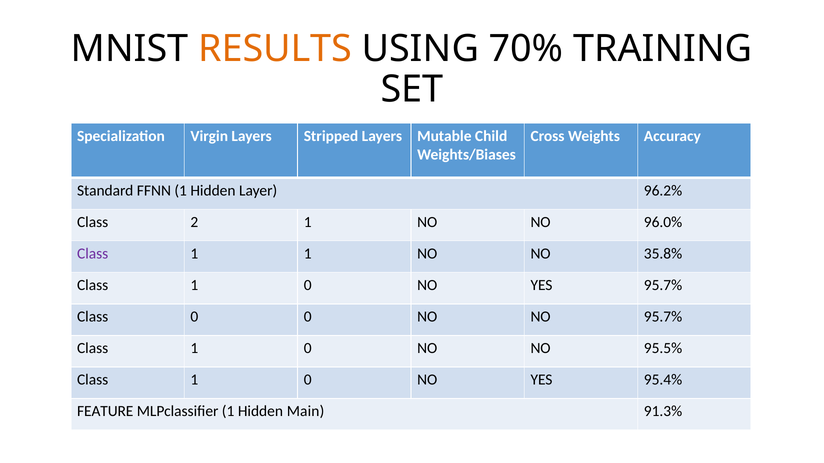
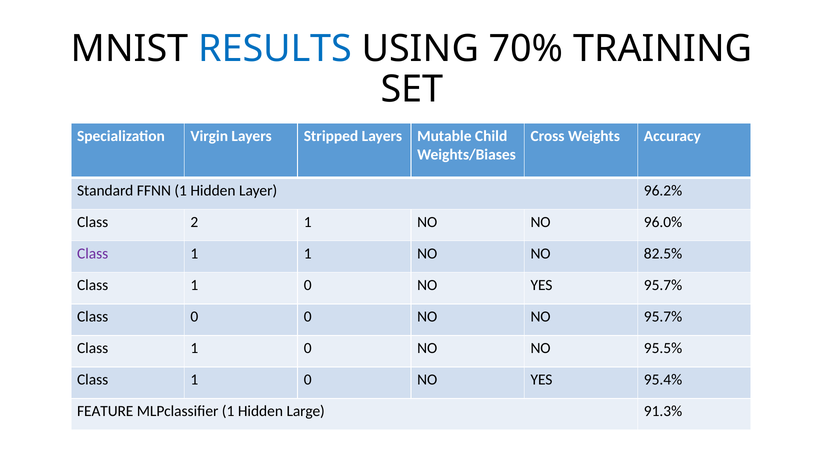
RESULTS colour: orange -> blue
35.8%: 35.8% -> 82.5%
Main: Main -> Large
